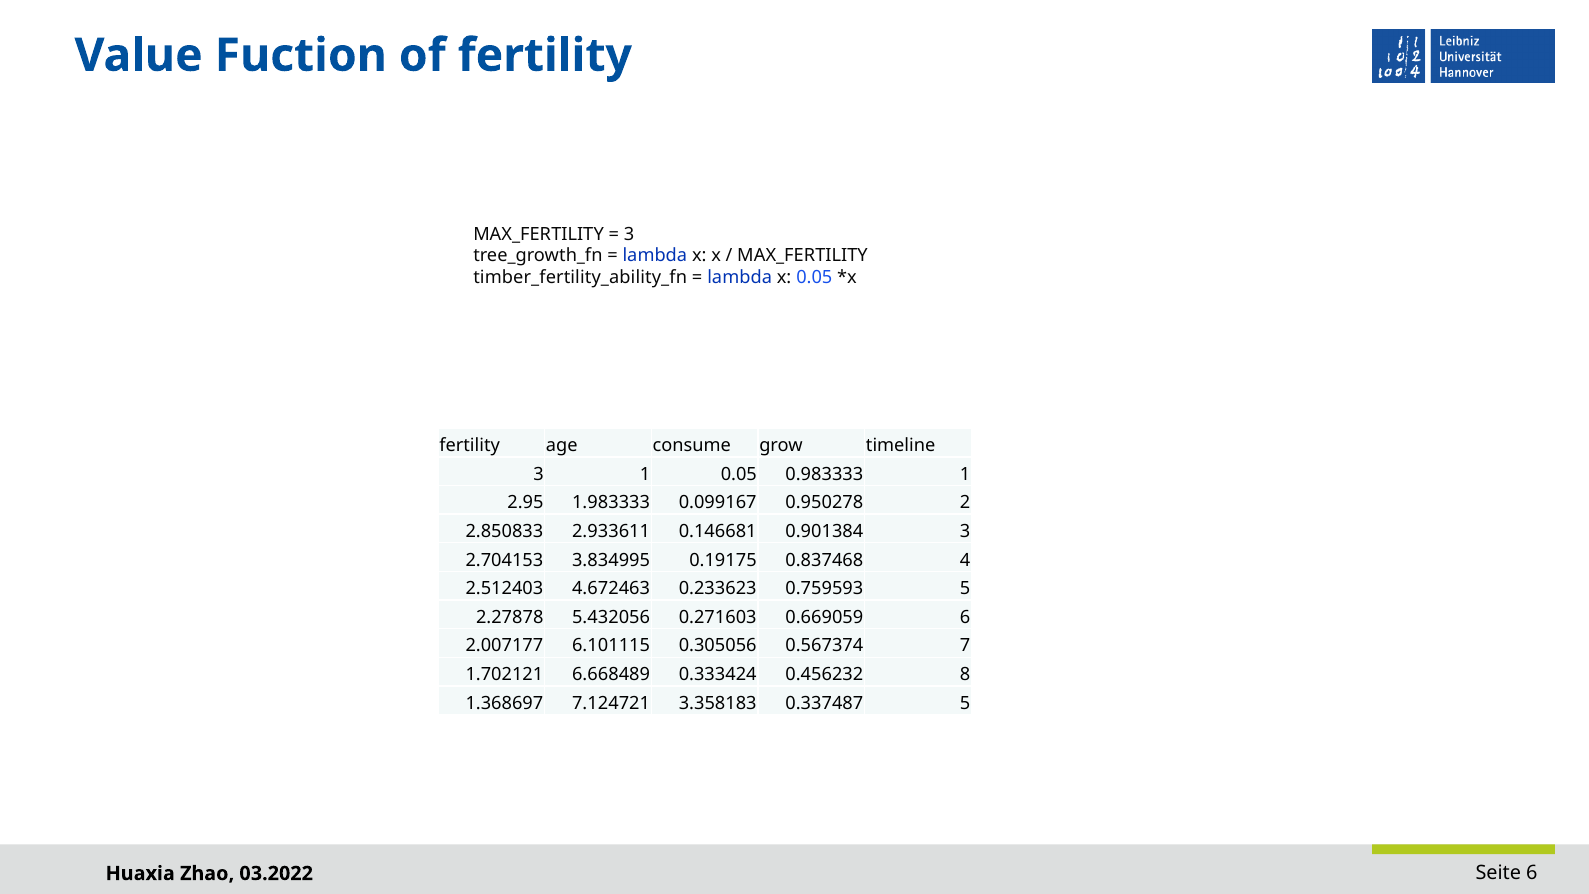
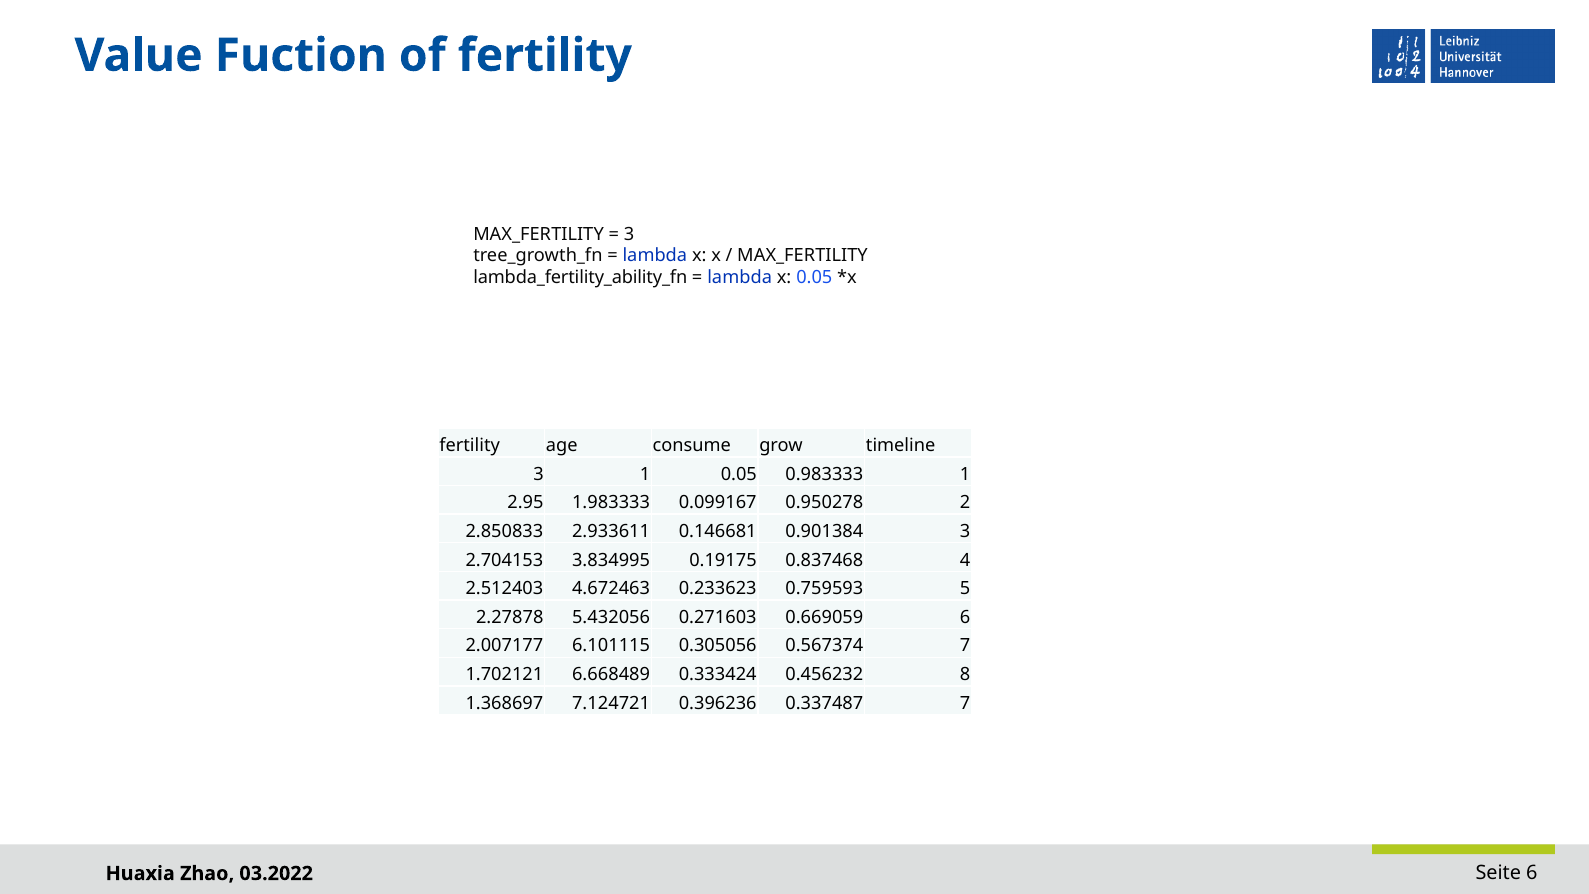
timber_fertility_ability_fn: timber_fertility_ability_fn -> lambda_fertility_ability_fn
3.358183: 3.358183 -> 0.396236
0.337487 5: 5 -> 7
